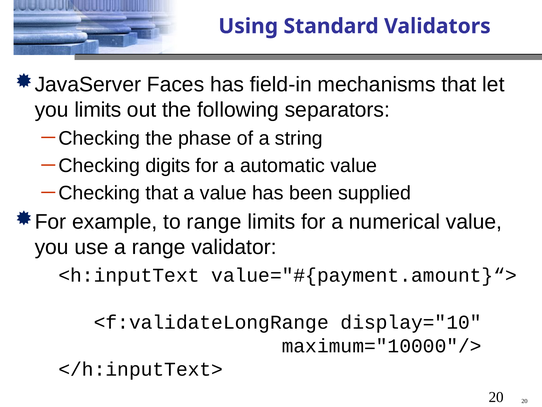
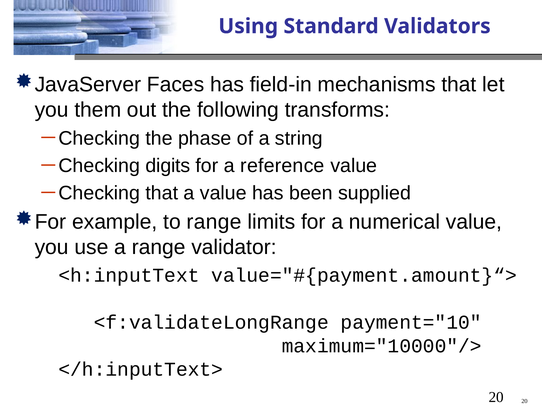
you limits: limits -> them
separators: separators -> transforms
automatic: automatic -> reference
display="10: display="10 -> payment="10
